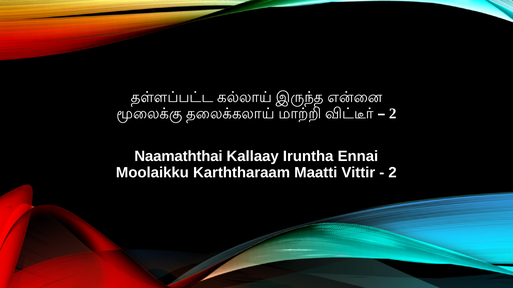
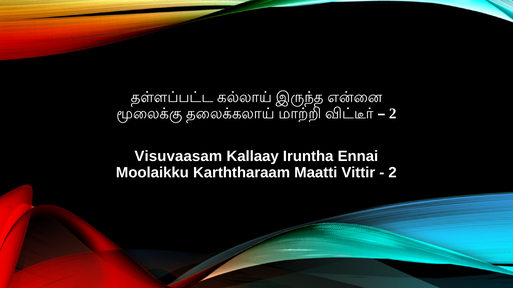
Naamaththai: Naamaththai -> Visuvaasam
